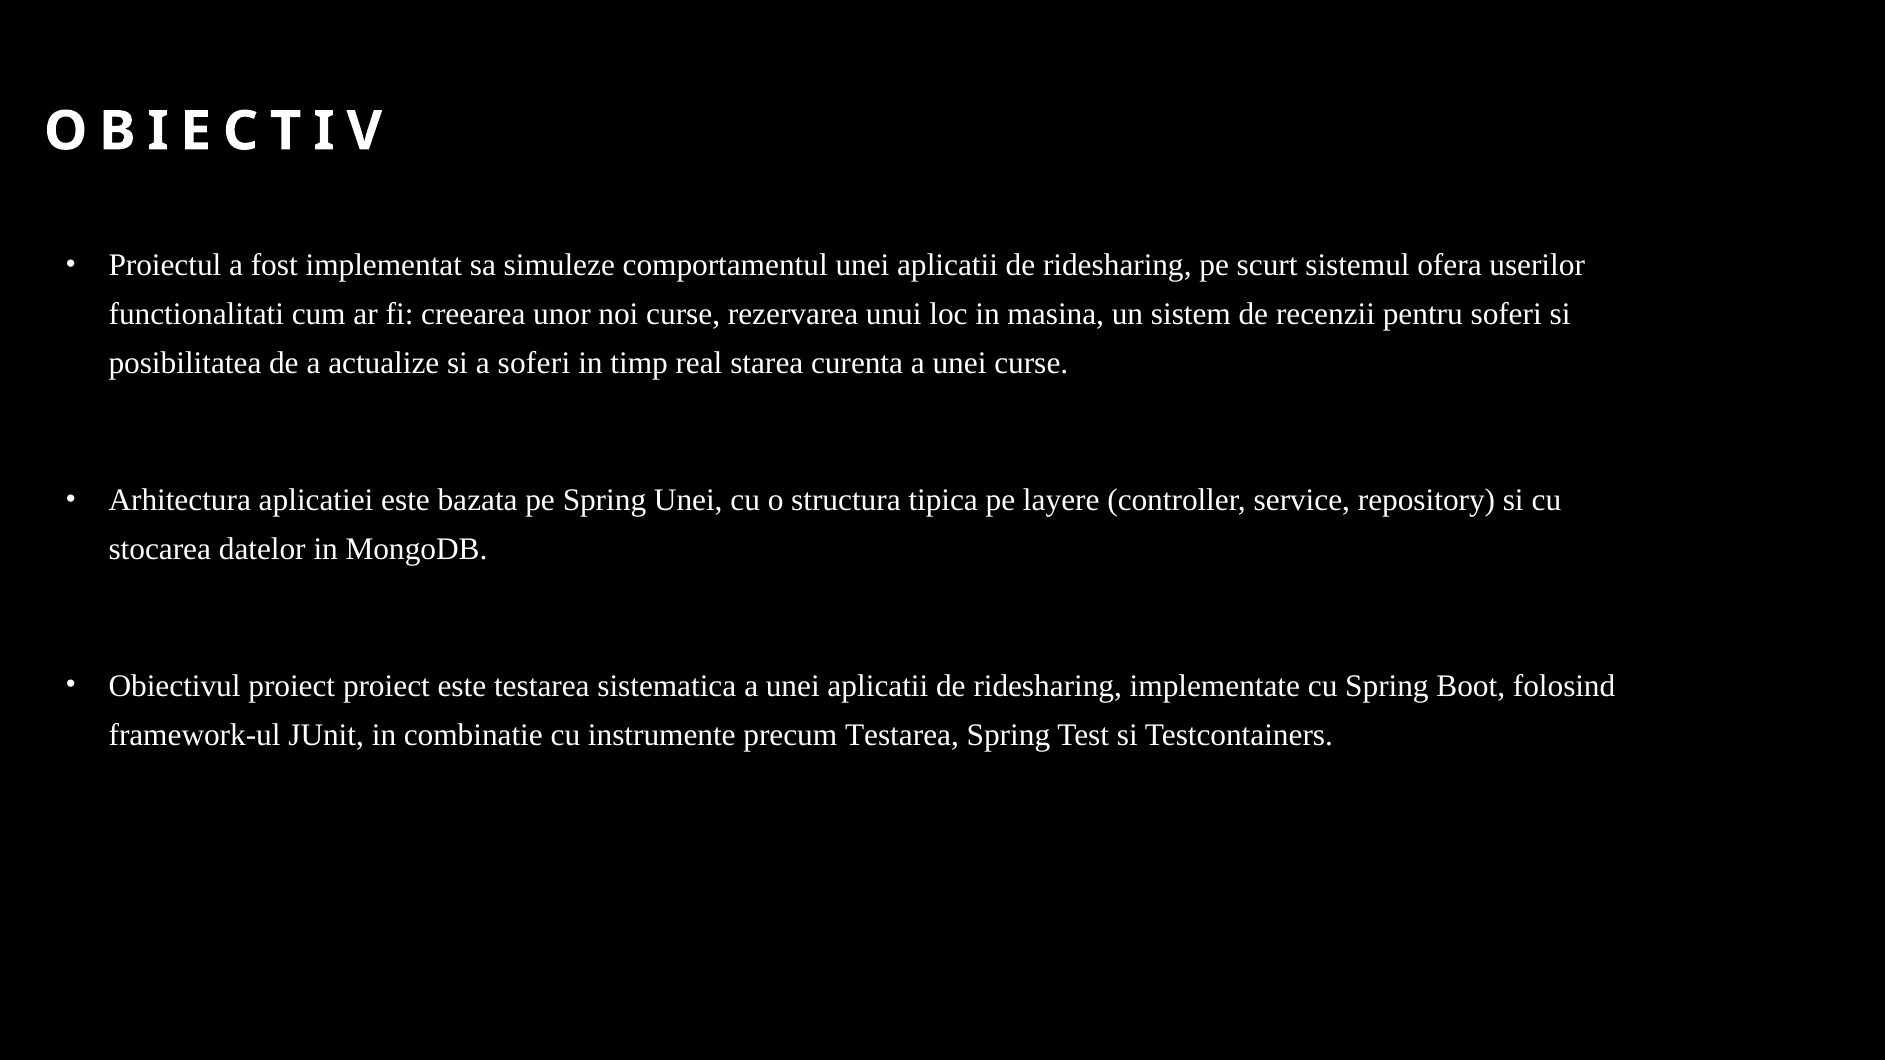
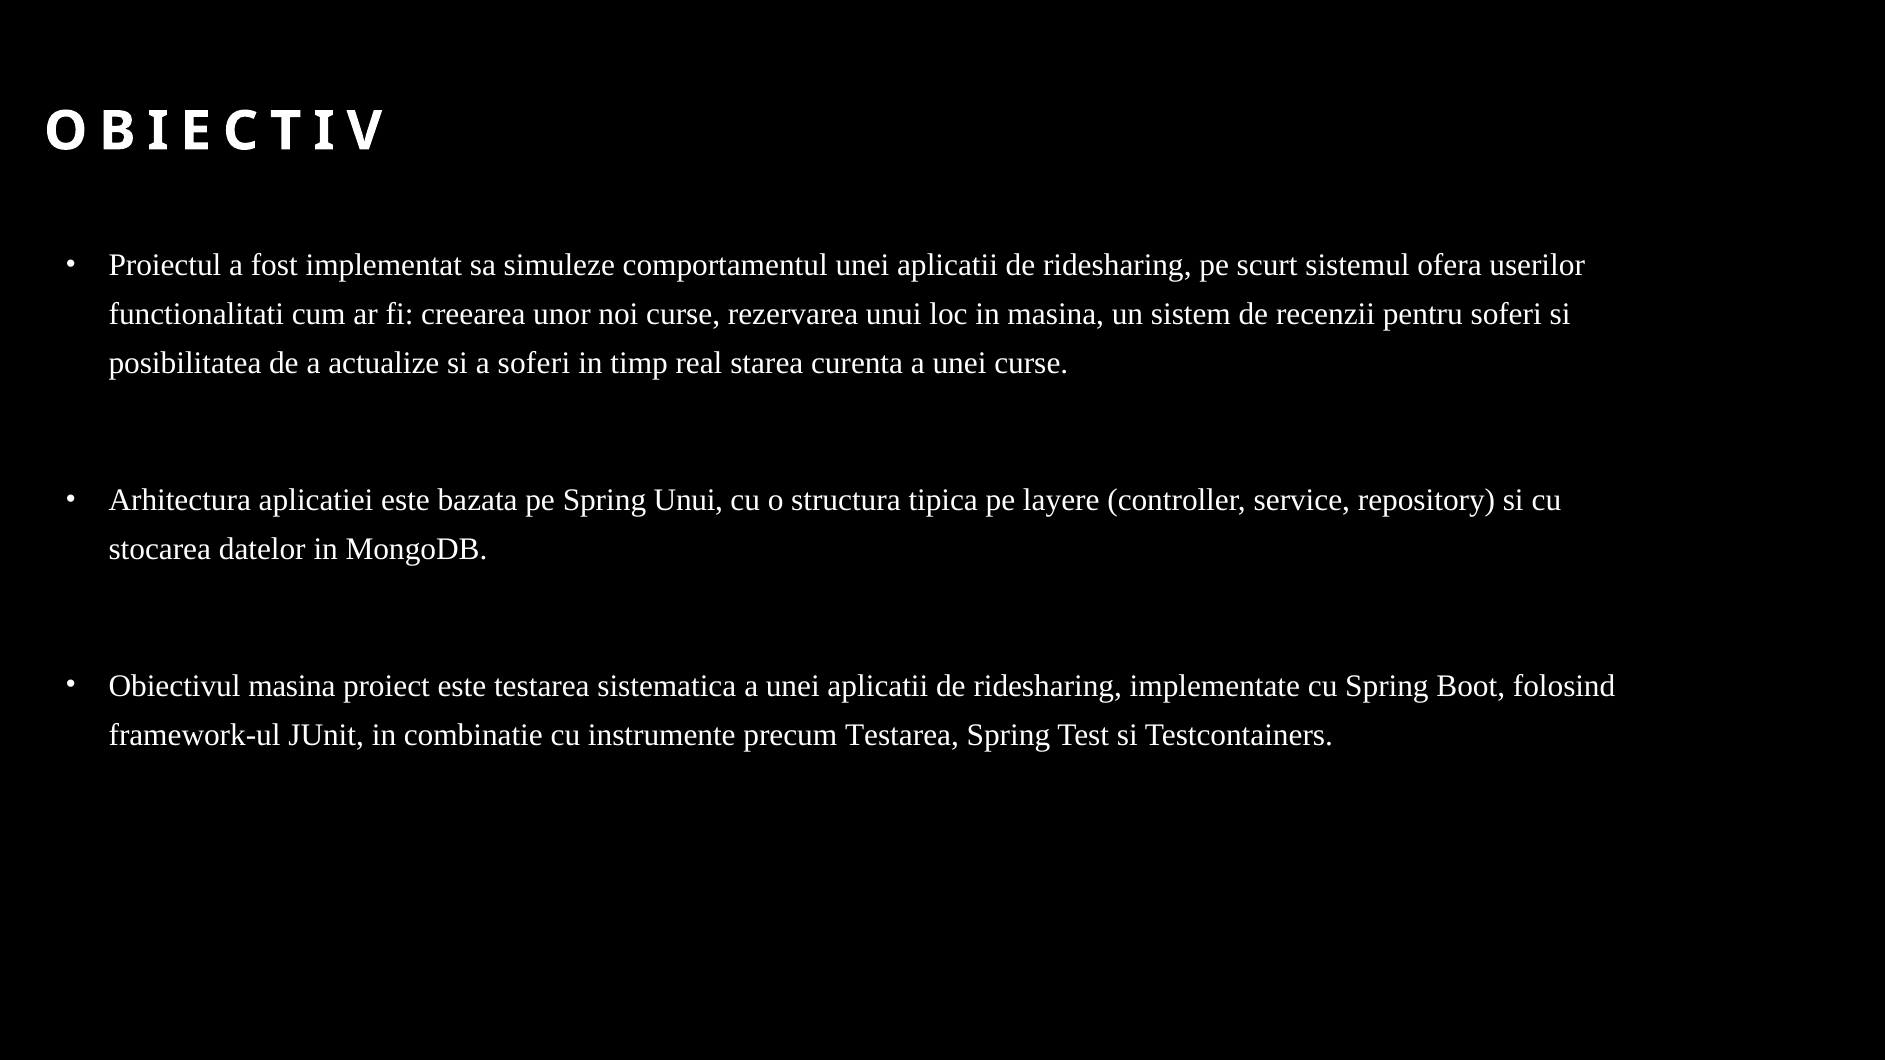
Spring Unei: Unei -> Unui
Obiectivul proiect: proiect -> masina
